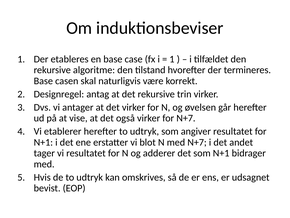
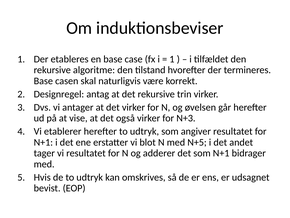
for N+7: N+7 -> N+3
med N+7: N+7 -> N+5
